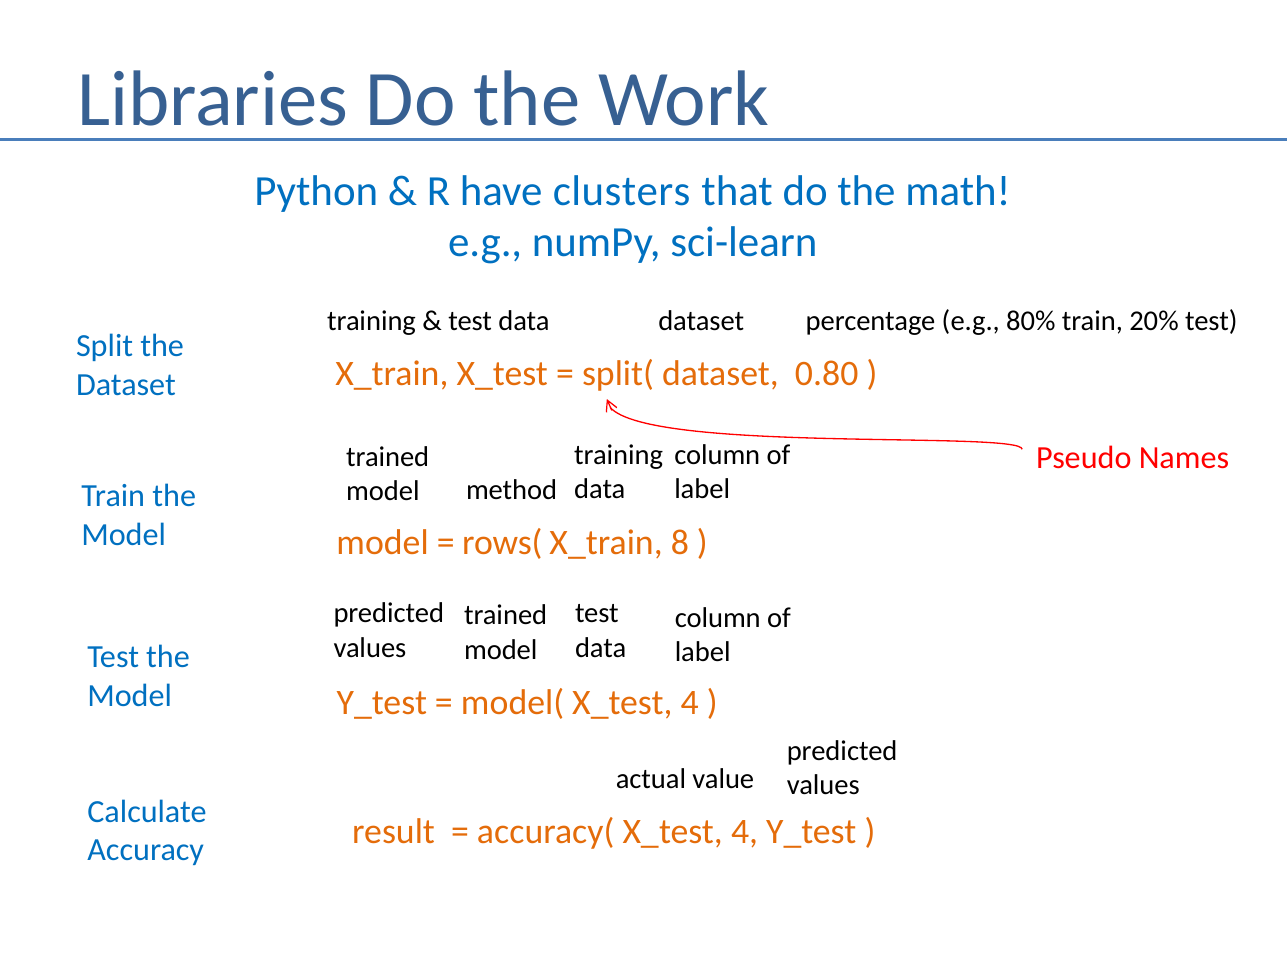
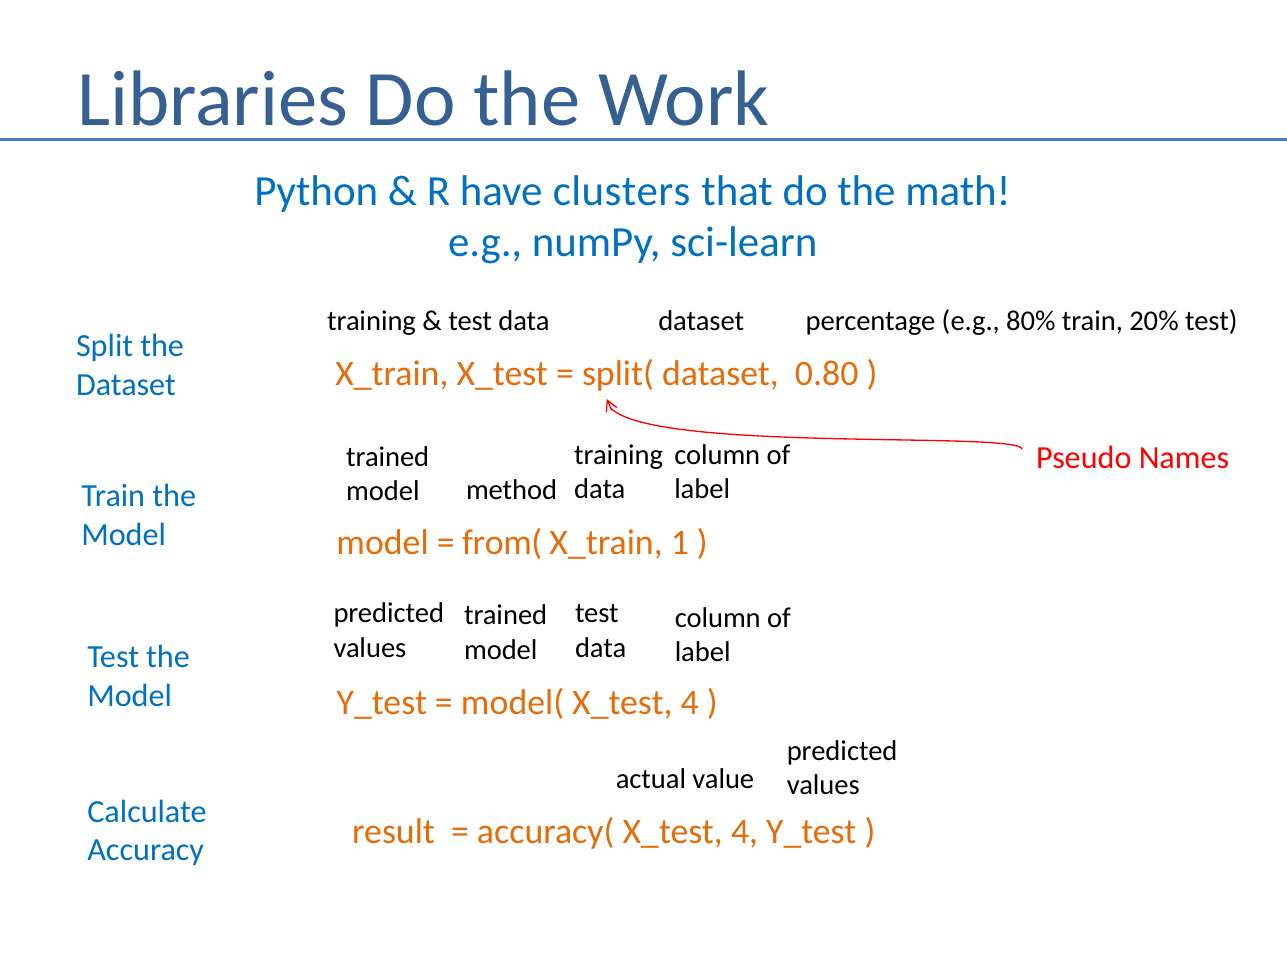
rows(: rows( -> from(
8: 8 -> 1
